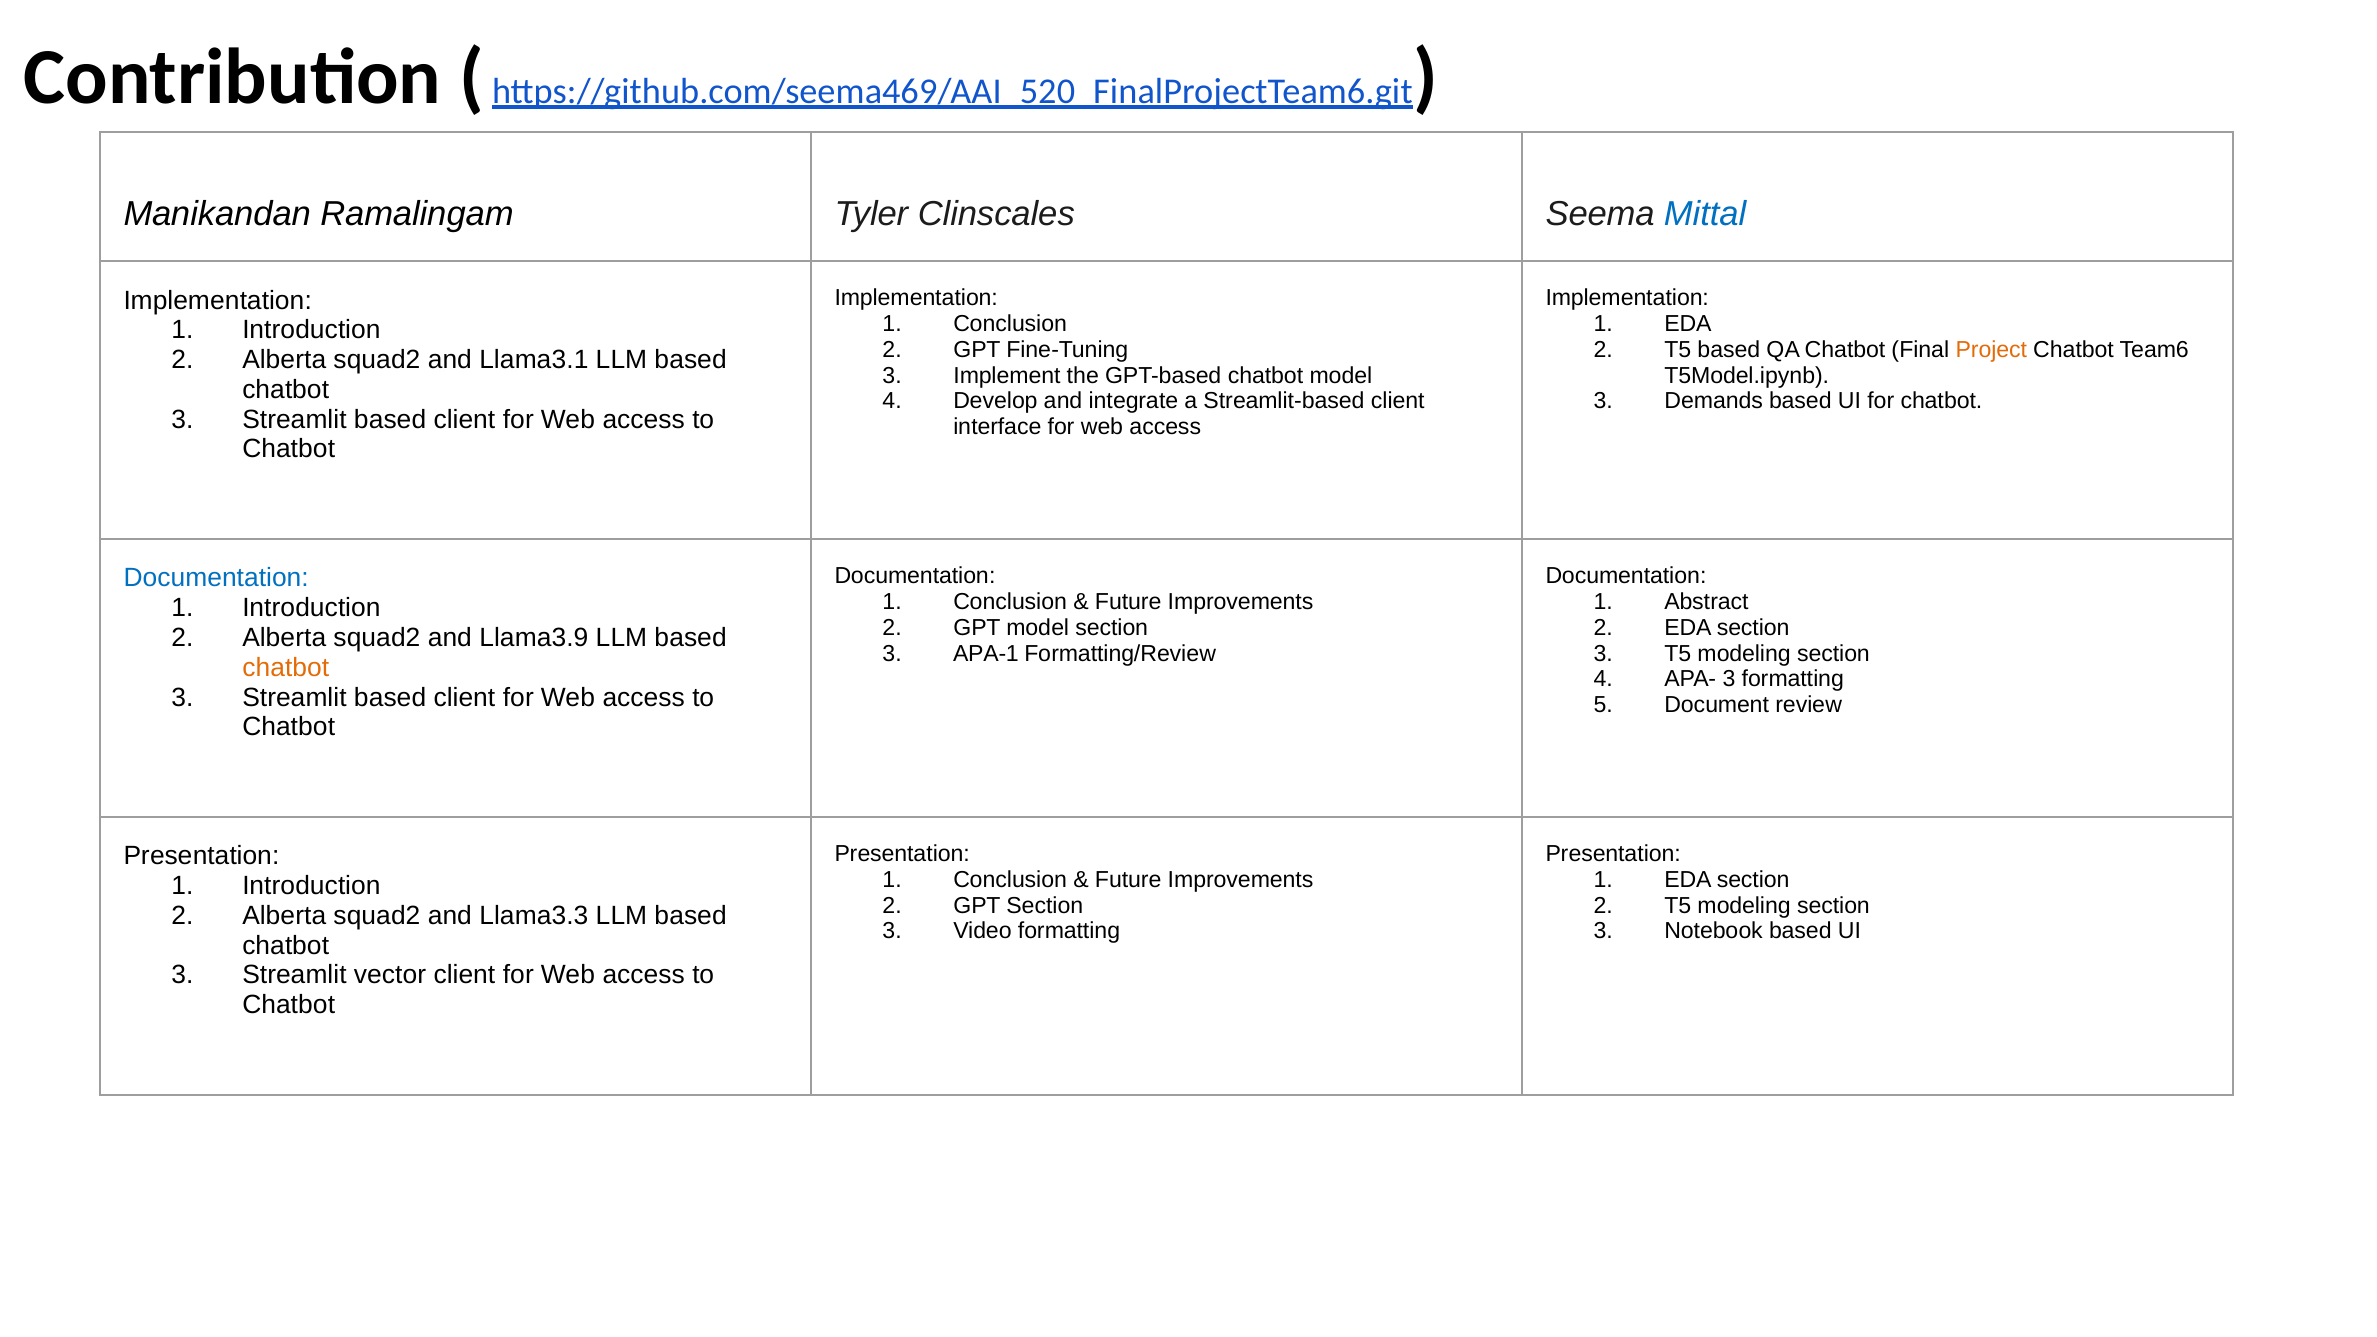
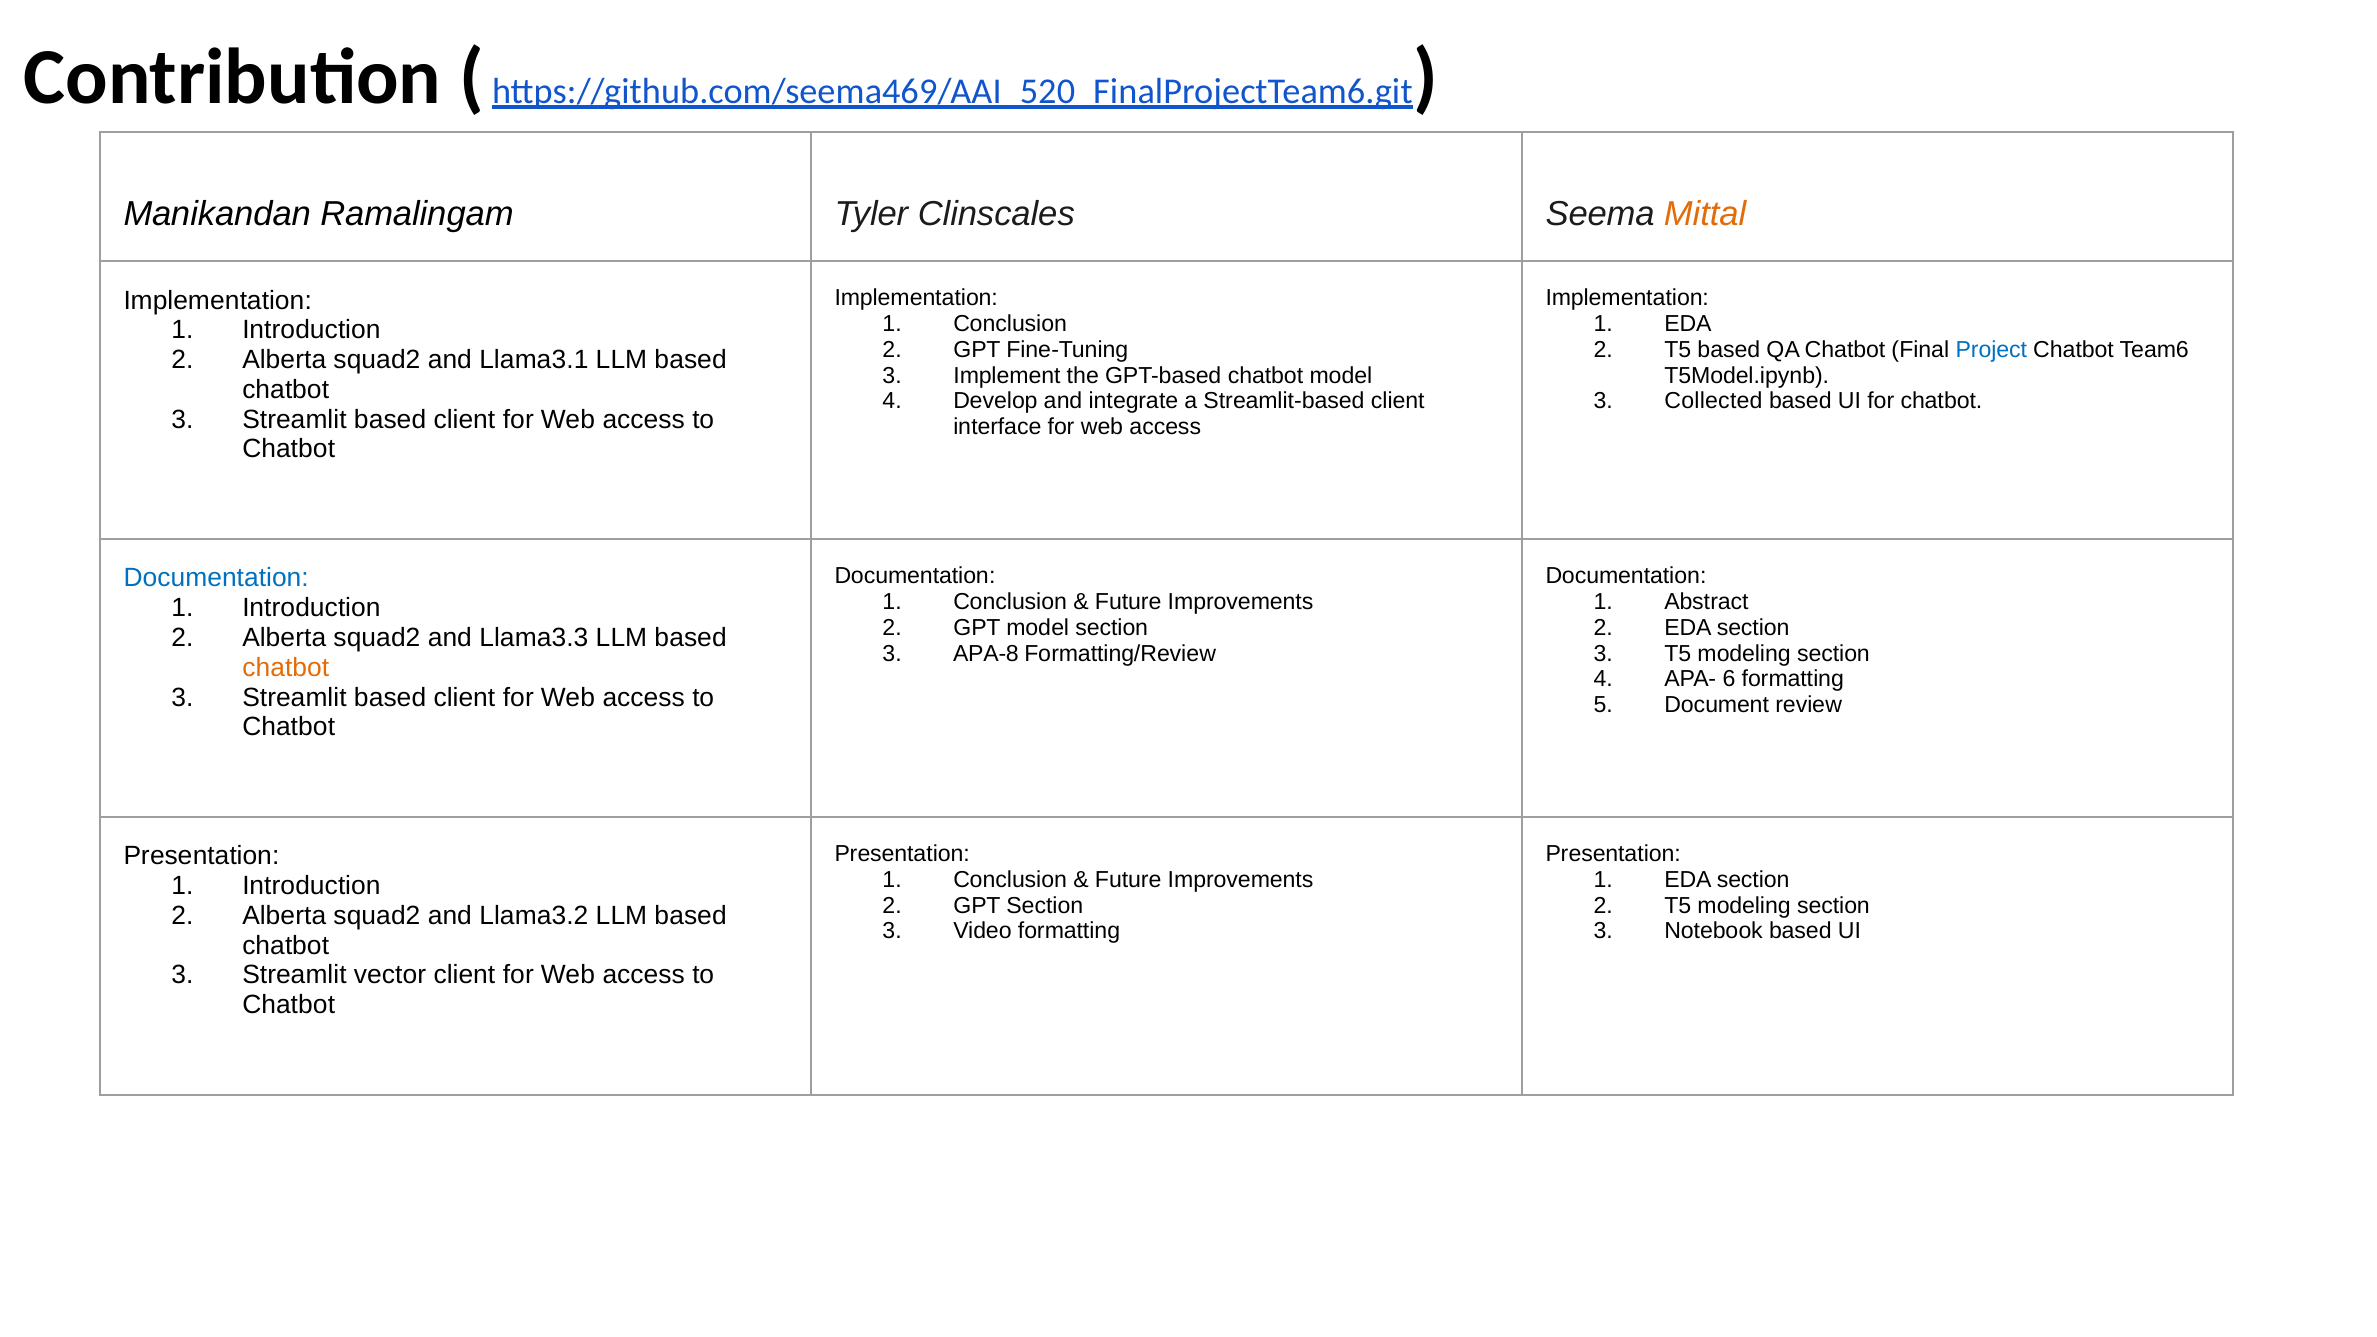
Mittal colour: blue -> orange
Project colour: orange -> blue
Demands: Demands -> Collected
Llama3.9: Llama3.9 -> Llama3.3
APA-1: APA-1 -> APA-8
APA- 3: 3 -> 6
Llama3.3: Llama3.3 -> Llama3.2
